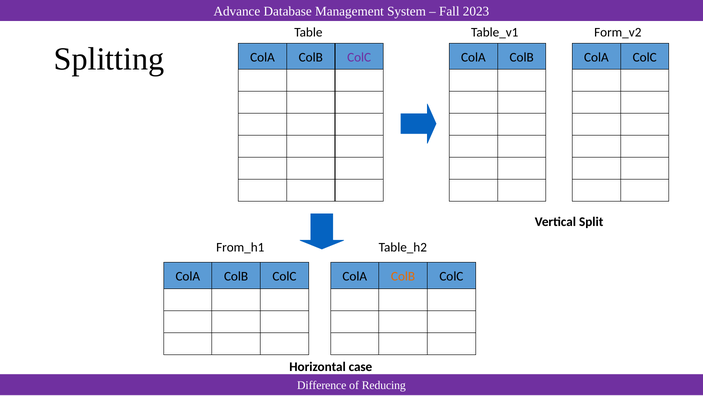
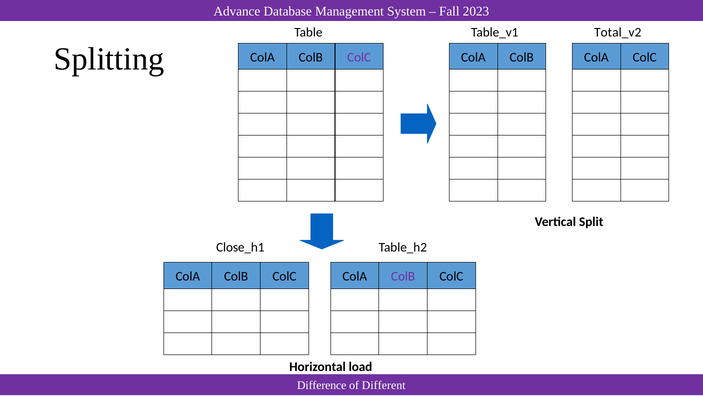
Form_v2: Form_v2 -> Total_v2
From_h1: From_h1 -> Close_h1
ColB at (403, 276) colour: orange -> purple
case: case -> load
Reducing: Reducing -> Different
